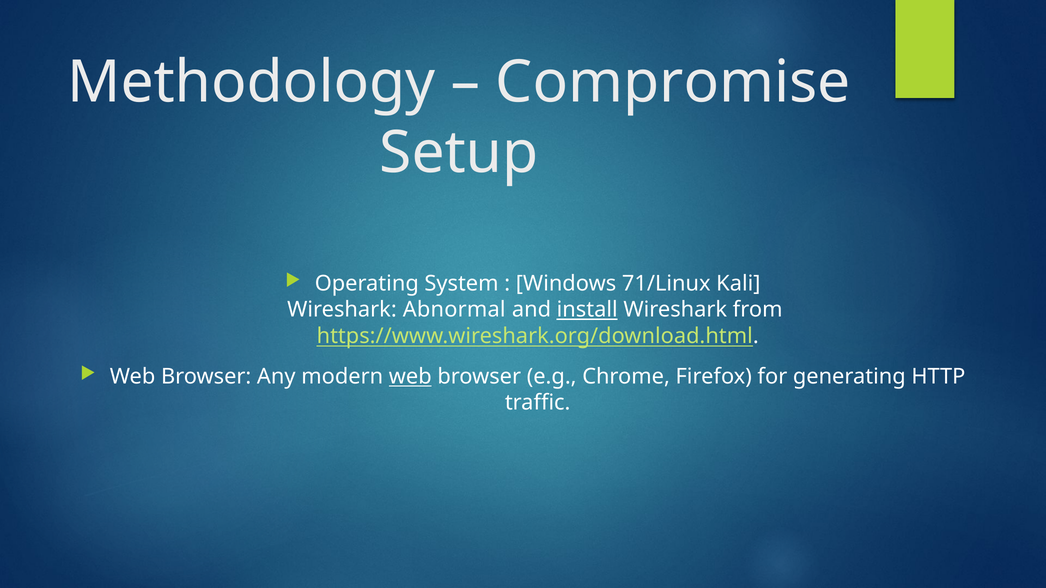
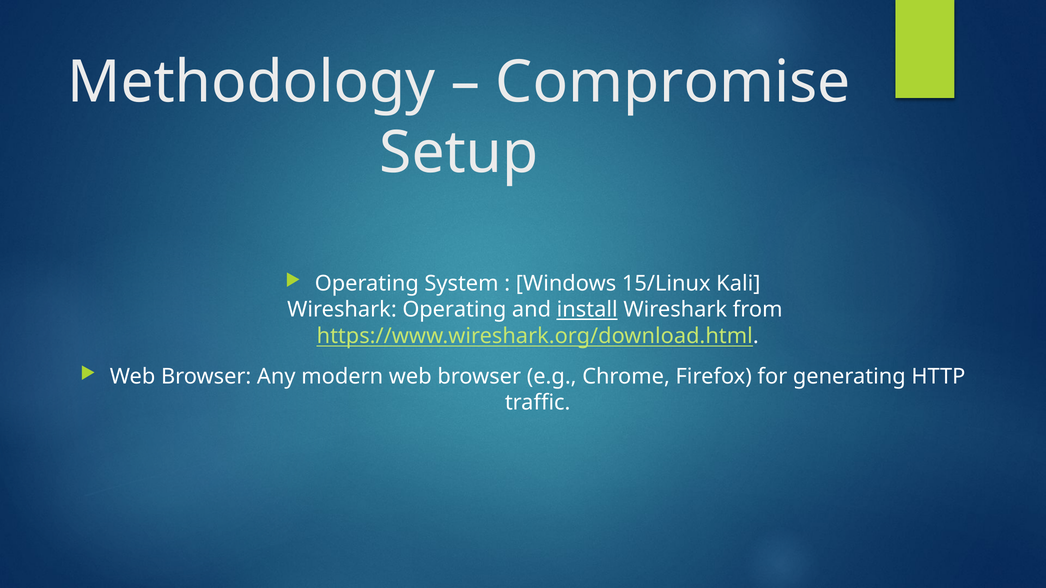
71/Linux: 71/Linux -> 15/Linux
Wireshark Abnormal: Abnormal -> Operating
web at (410, 377) underline: present -> none
